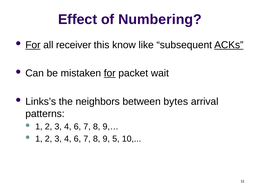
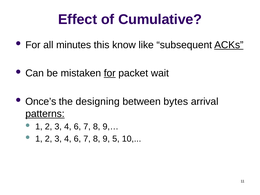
Numbering: Numbering -> Cumulative
For at (33, 45) underline: present -> none
receiver: receiver -> minutes
Links’s: Links’s -> Once’s
neighbors: neighbors -> designing
patterns underline: none -> present
